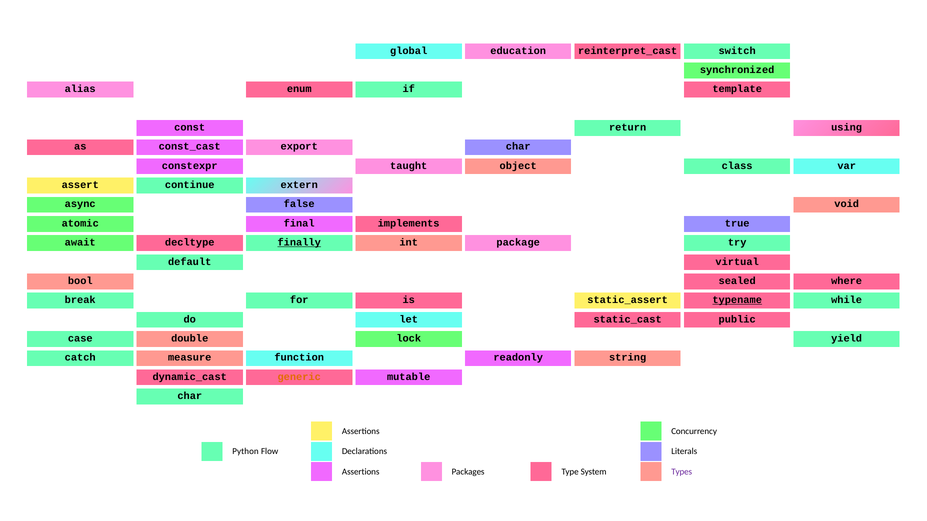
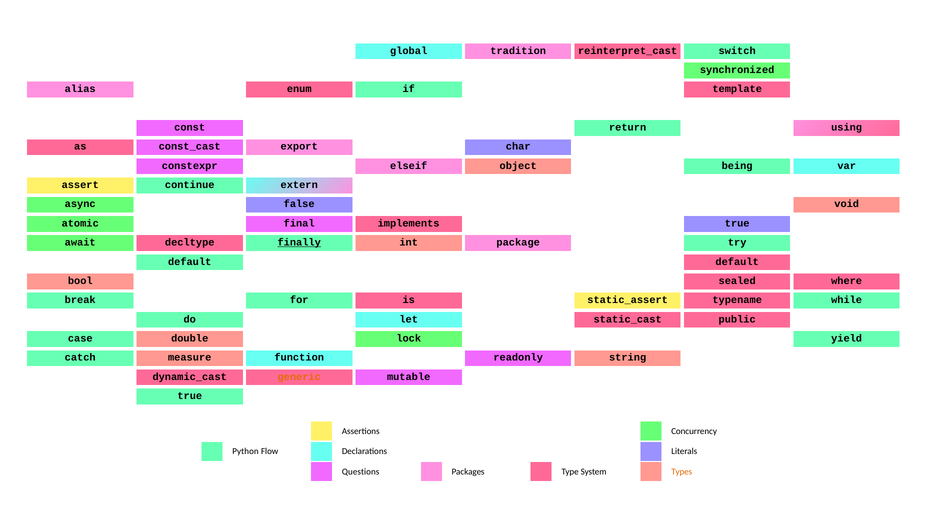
education: education -> tradition
taught: taught -> elseif
class: class -> being
default virtual: virtual -> default
typename underline: present -> none
char at (190, 396): char -> true
Assertions at (361, 472): Assertions -> Questions
Types colour: purple -> orange
